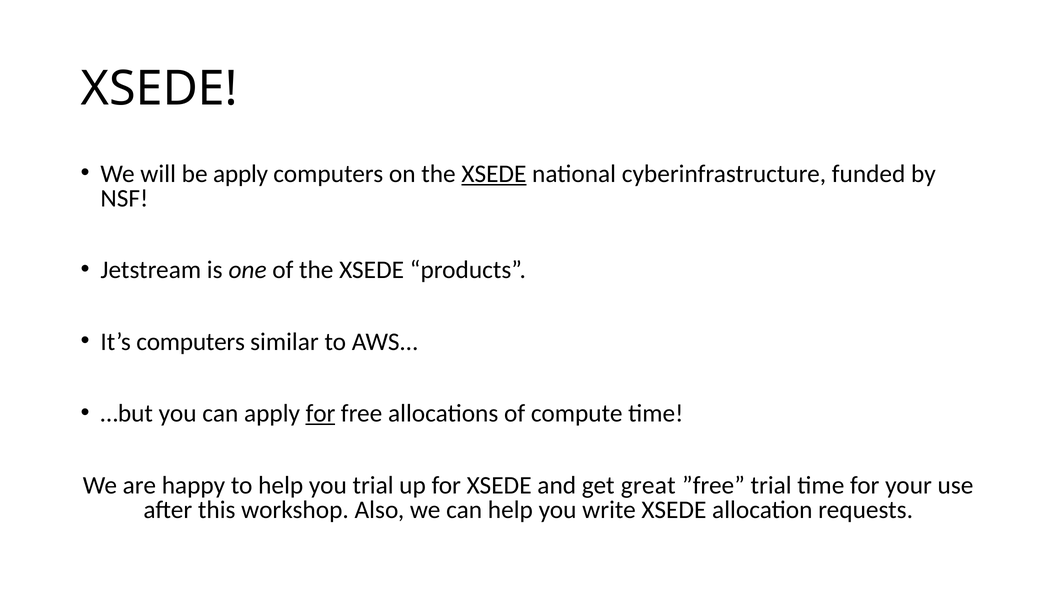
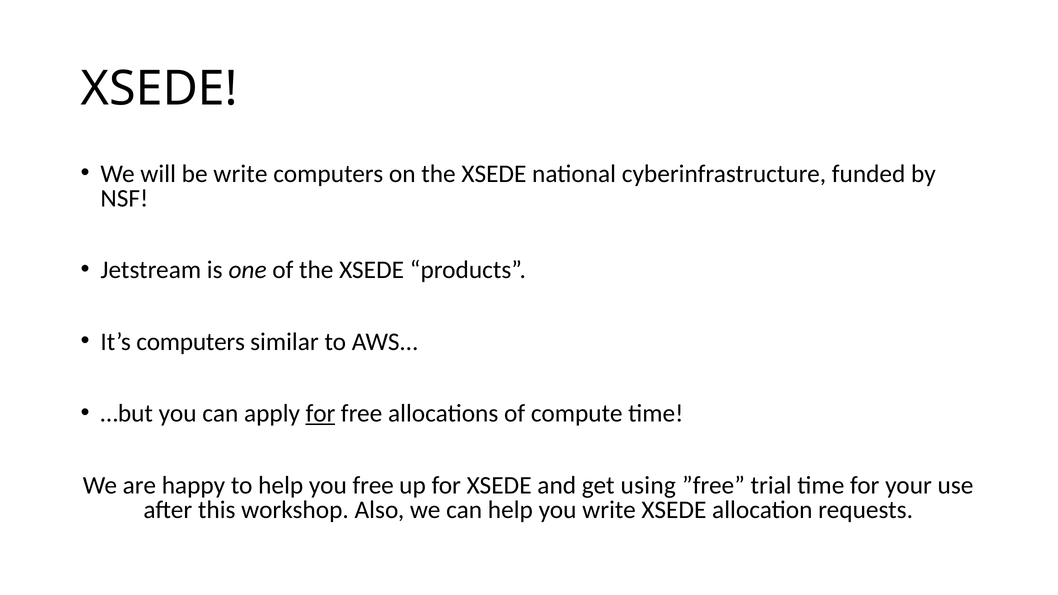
be apply: apply -> write
XSEDE at (494, 174) underline: present -> none
you trial: trial -> free
great: great -> using
